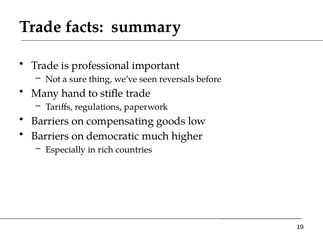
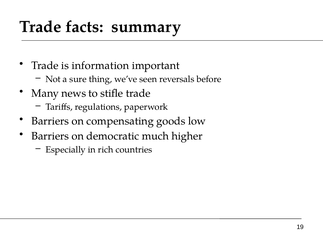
professional: professional -> information
hand: hand -> news
